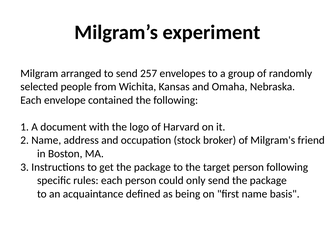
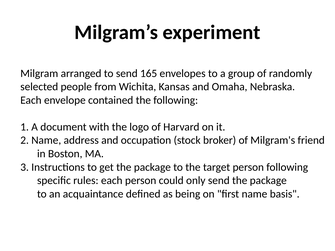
257: 257 -> 165
